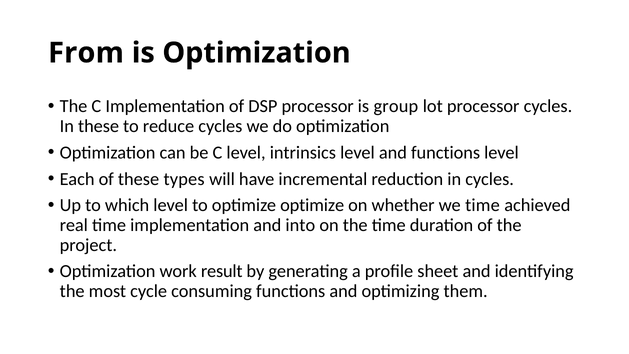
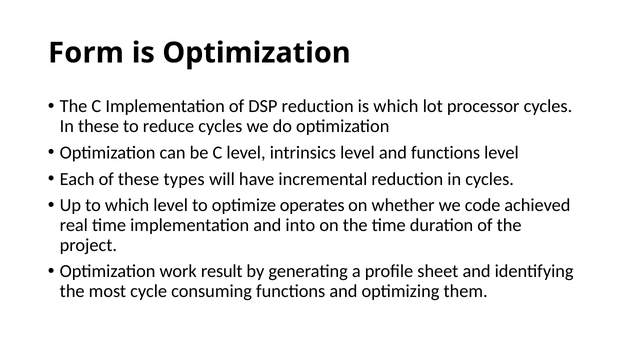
From: From -> Form
DSP processor: processor -> reduction
is group: group -> which
optimize optimize: optimize -> operates
we time: time -> code
